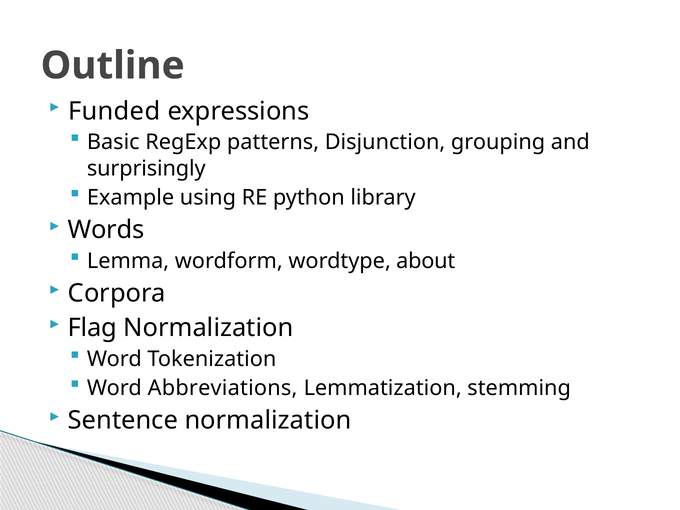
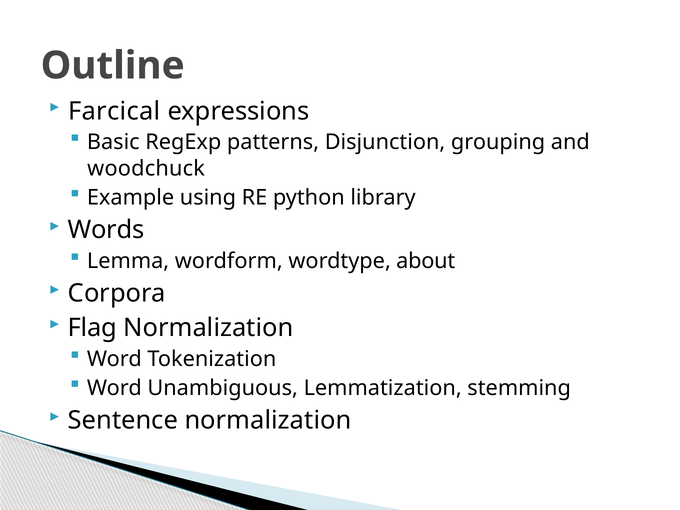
Funded: Funded -> Farcical
surprisingly: surprisingly -> woodchuck
Abbreviations: Abbreviations -> Unambiguous
